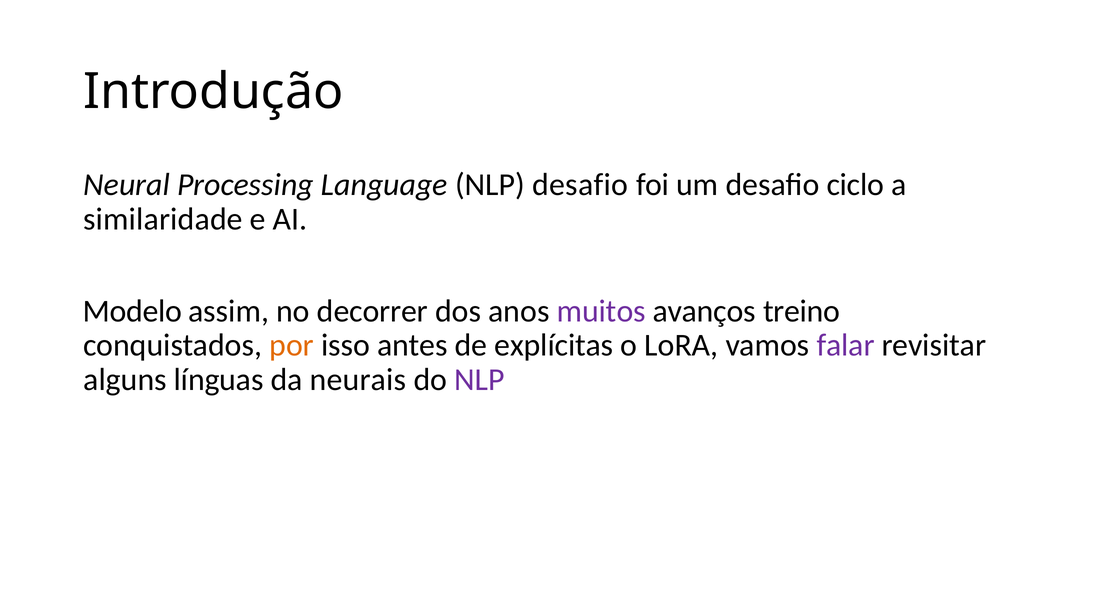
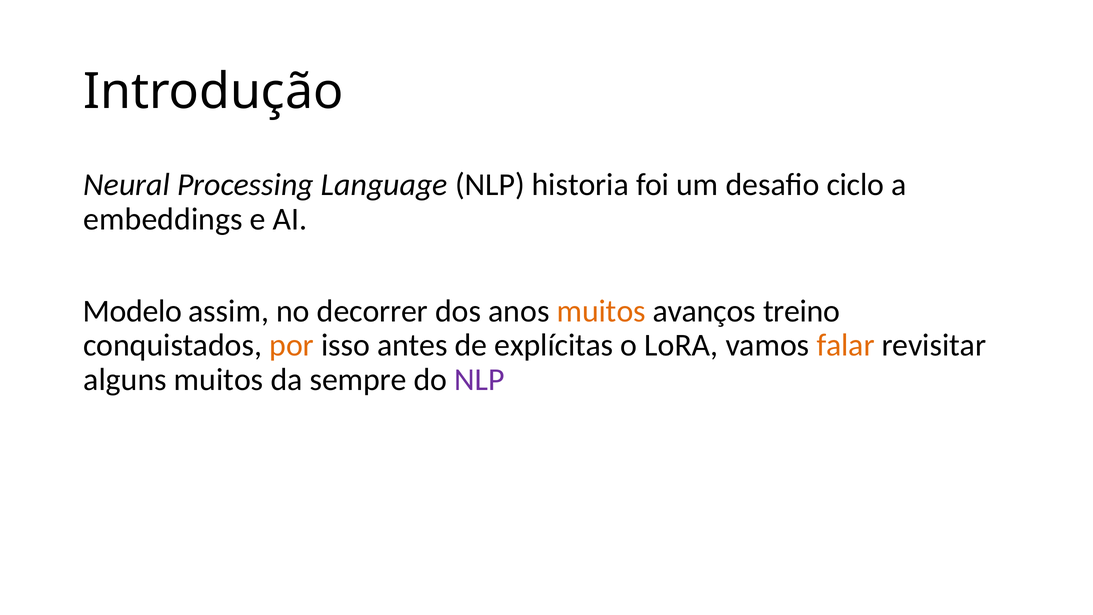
NLP desafio: desafio -> historia
similaridade: similaridade -> embeddings
muitos at (601, 311) colour: purple -> orange
falar colour: purple -> orange
alguns línguas: línguas -> muitos
neurais: neurais -> sempre
